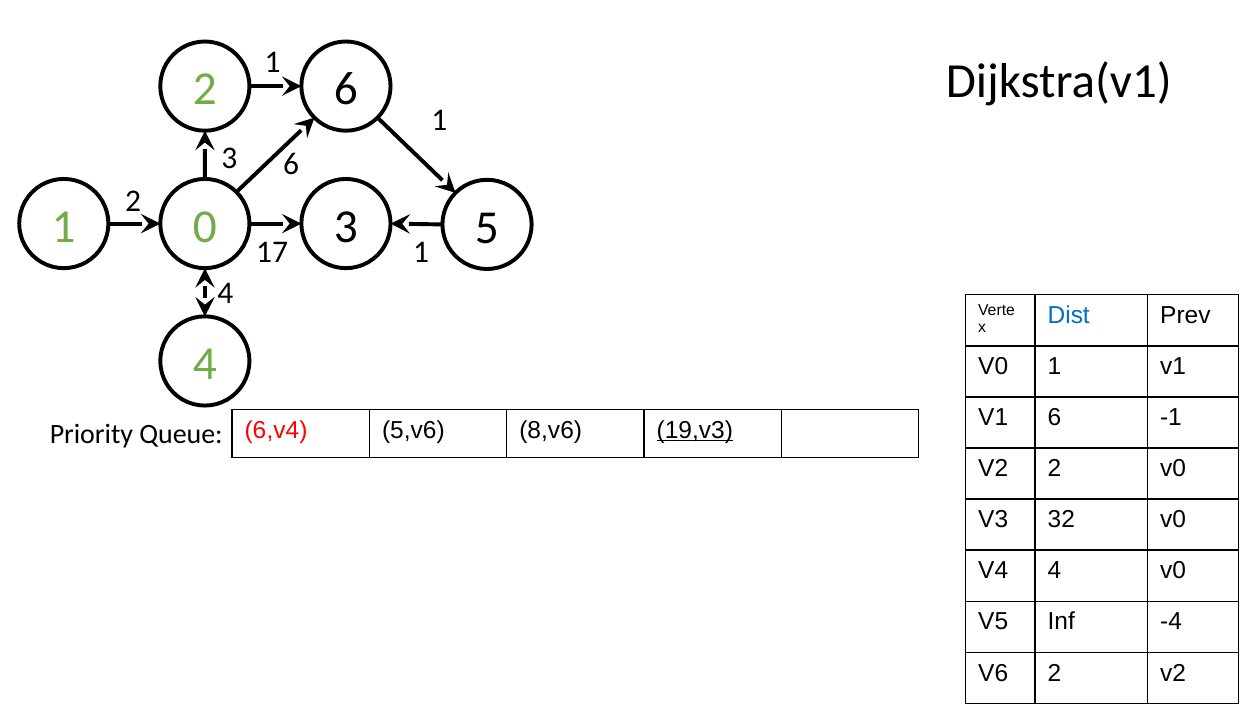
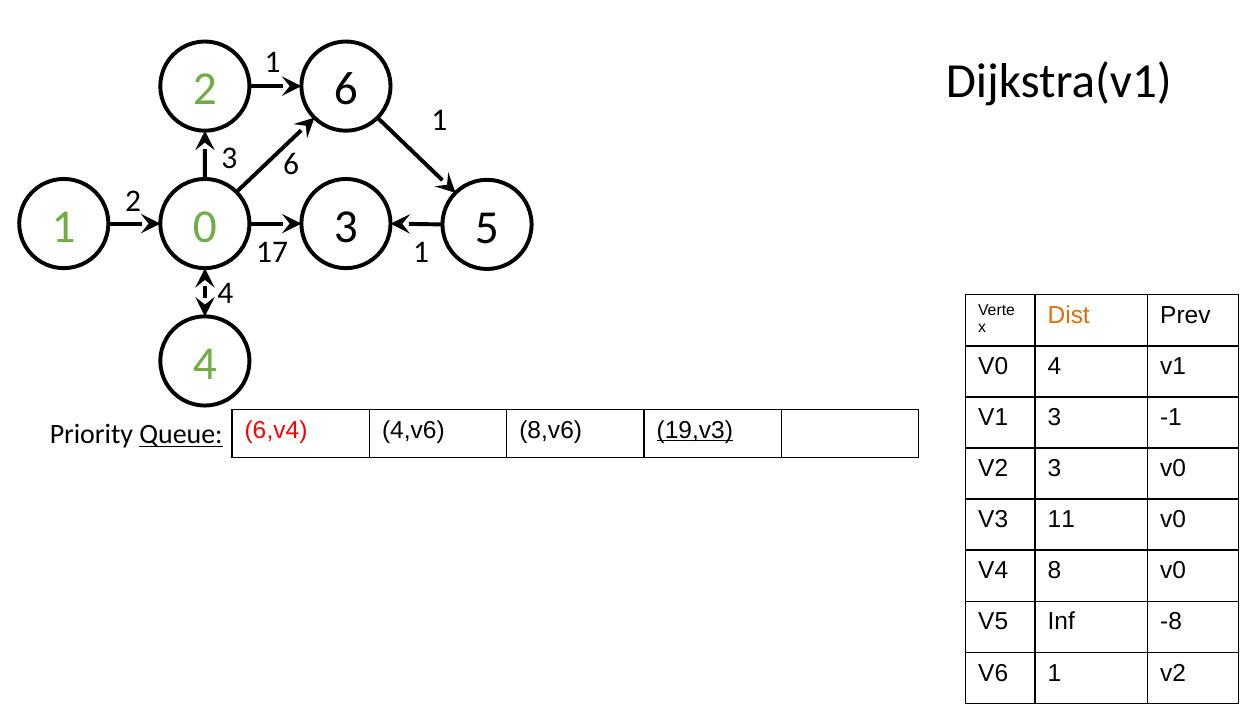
Dist colour: blue -> orange
V0 1: 1 -> 4
V1 6: 6 -> 3
5,v6: 5,v6 -> 4,v6
Queue underline: none -> present
V2 2: 2 -> 3
32: 32 -> 11
V4 4: 4 -> 8
-4: -4 -> -8
V6 2: 2 -> 1
